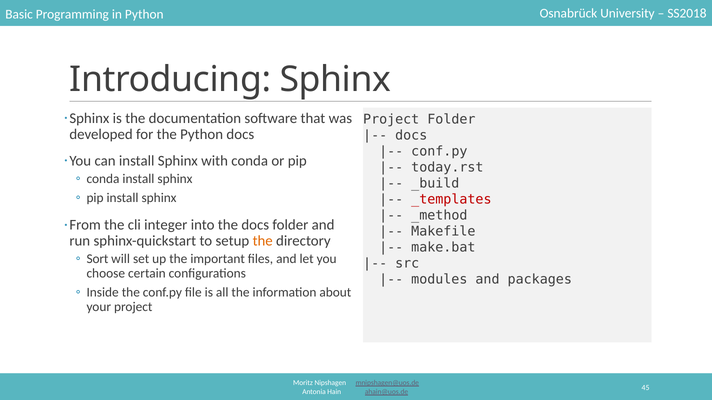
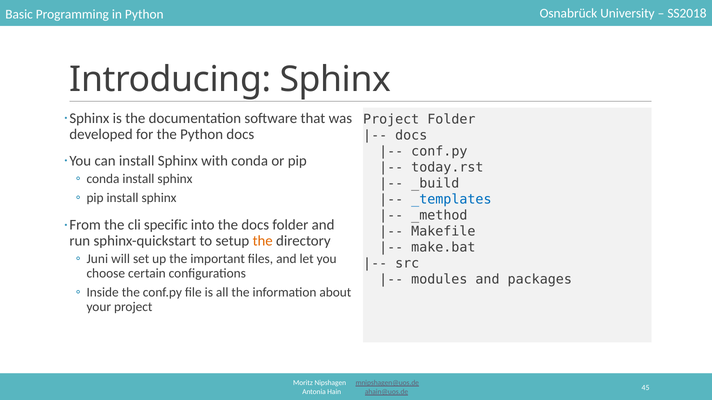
_templates colour: red -> blue
integer: integer -> specific
Sort: Sort -> Juni
